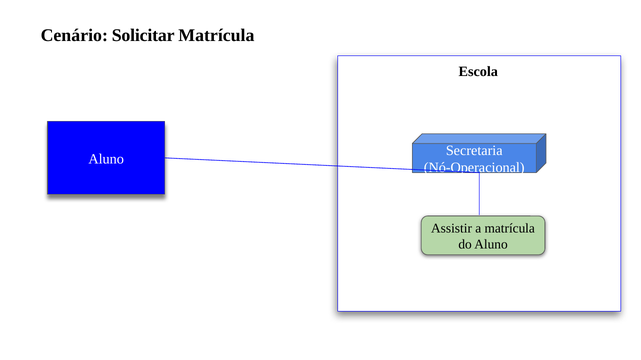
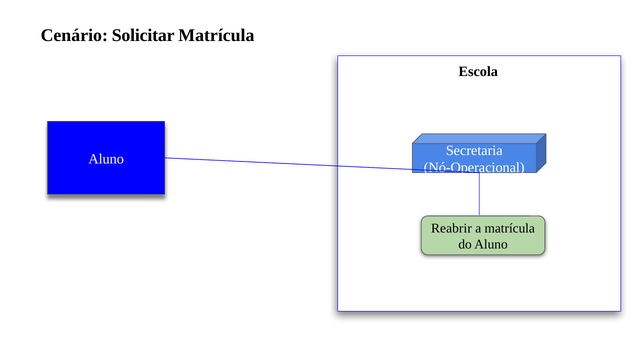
Assistir: Assistir -> Reabrir
